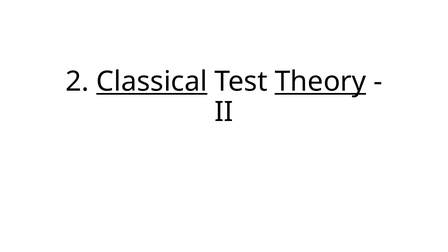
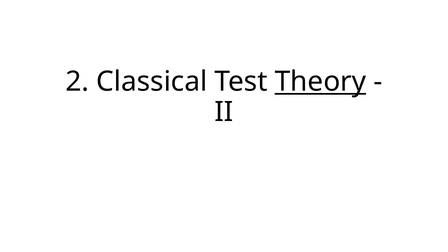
Classical underline: present -> none
